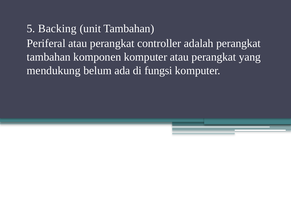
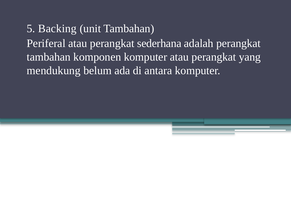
controller: controller -> sederhana
fungsi: fungsi -> antara
